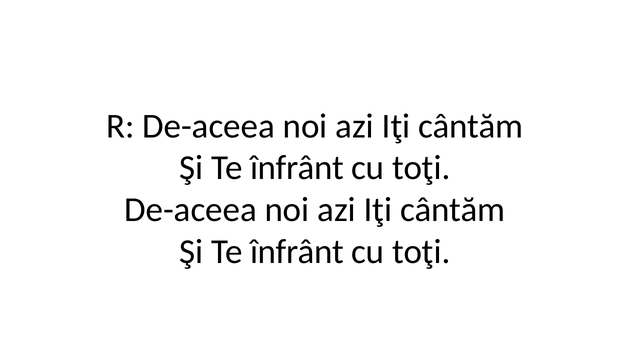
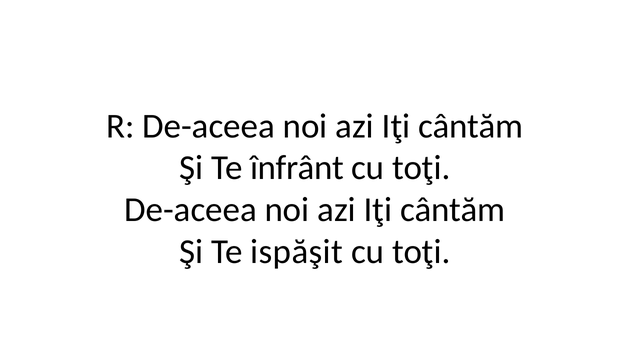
înfrânt at (297, 252): înfrânt -> ispăşit
